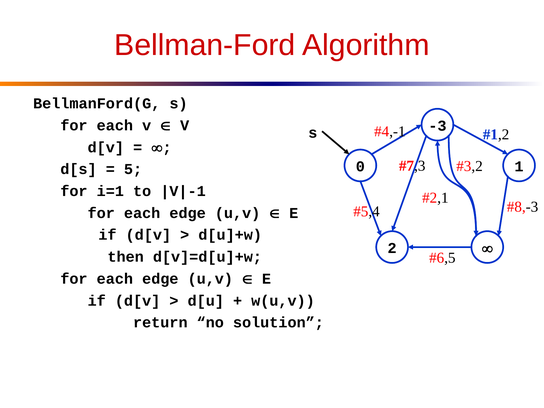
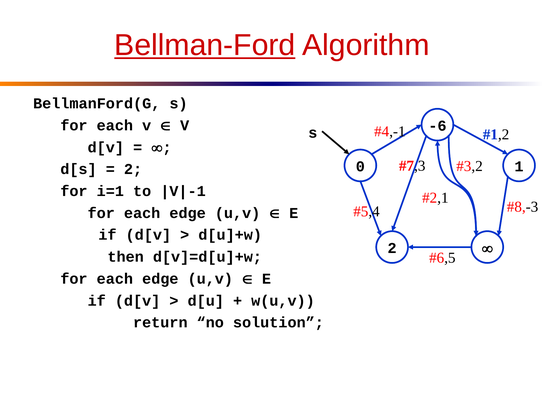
Bellman-Ford underline: none -> present
-3: -3 -> -6
5 at (133, 169): 5 -> 2
